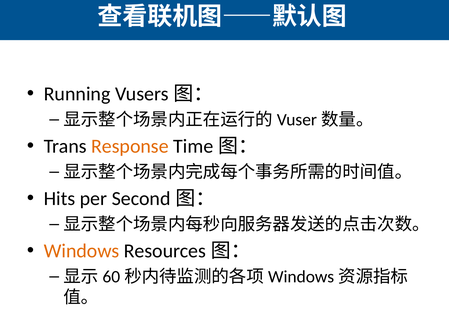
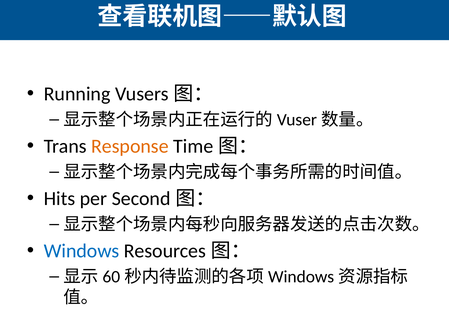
Windows colour: orange -> blue
